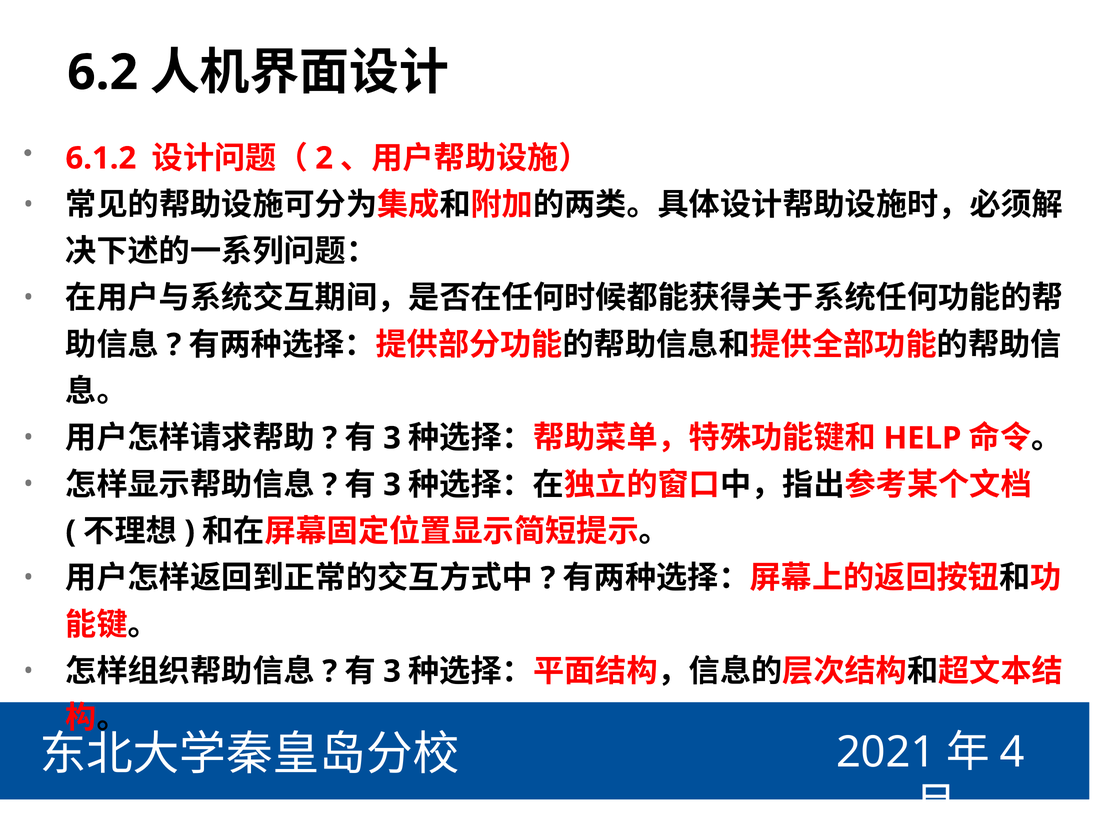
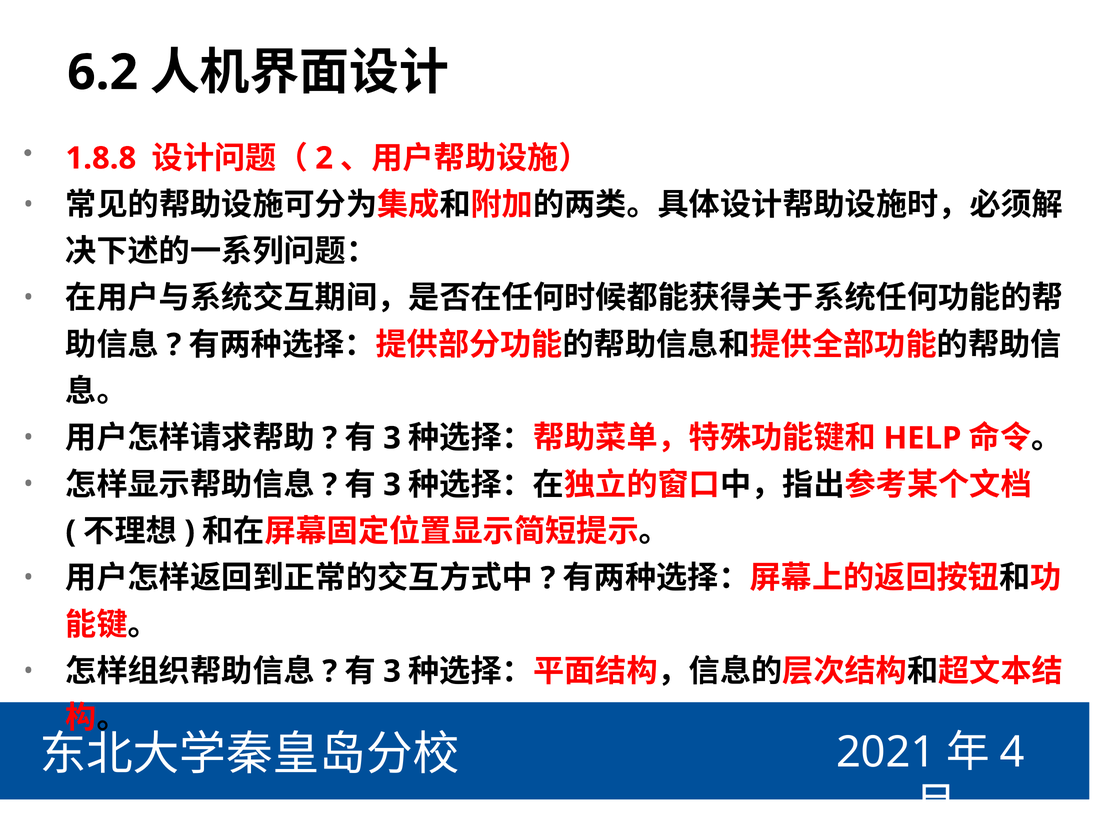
6.1.2: 6.1.2 -> 1.8.8
